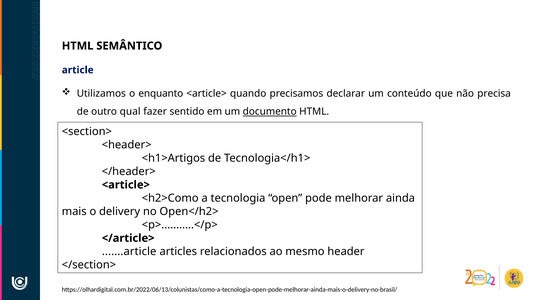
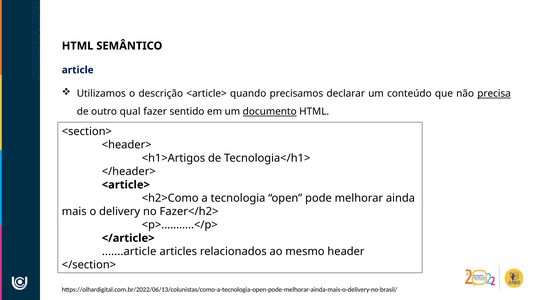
enquanto: enquanto -> descrição
precisa underline: none -> present
Open</h2>: Open</h2> -> Fazer</h2>
